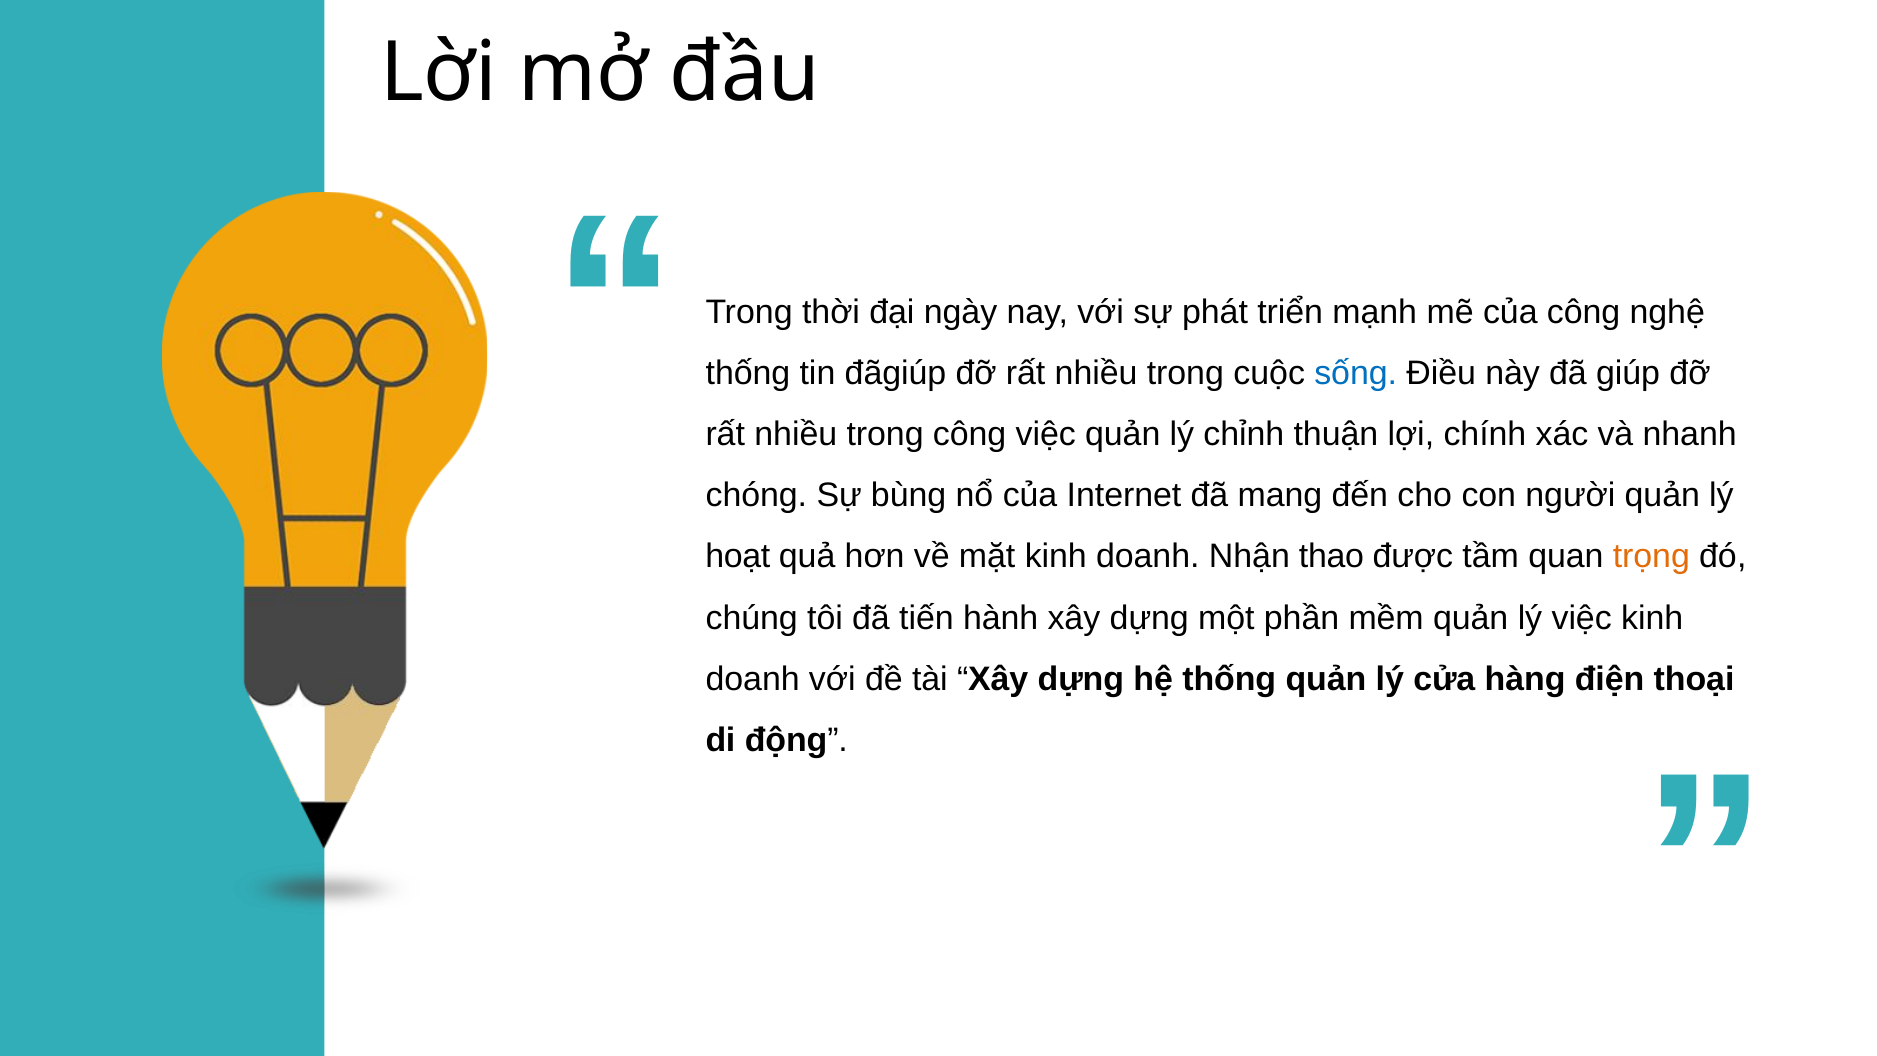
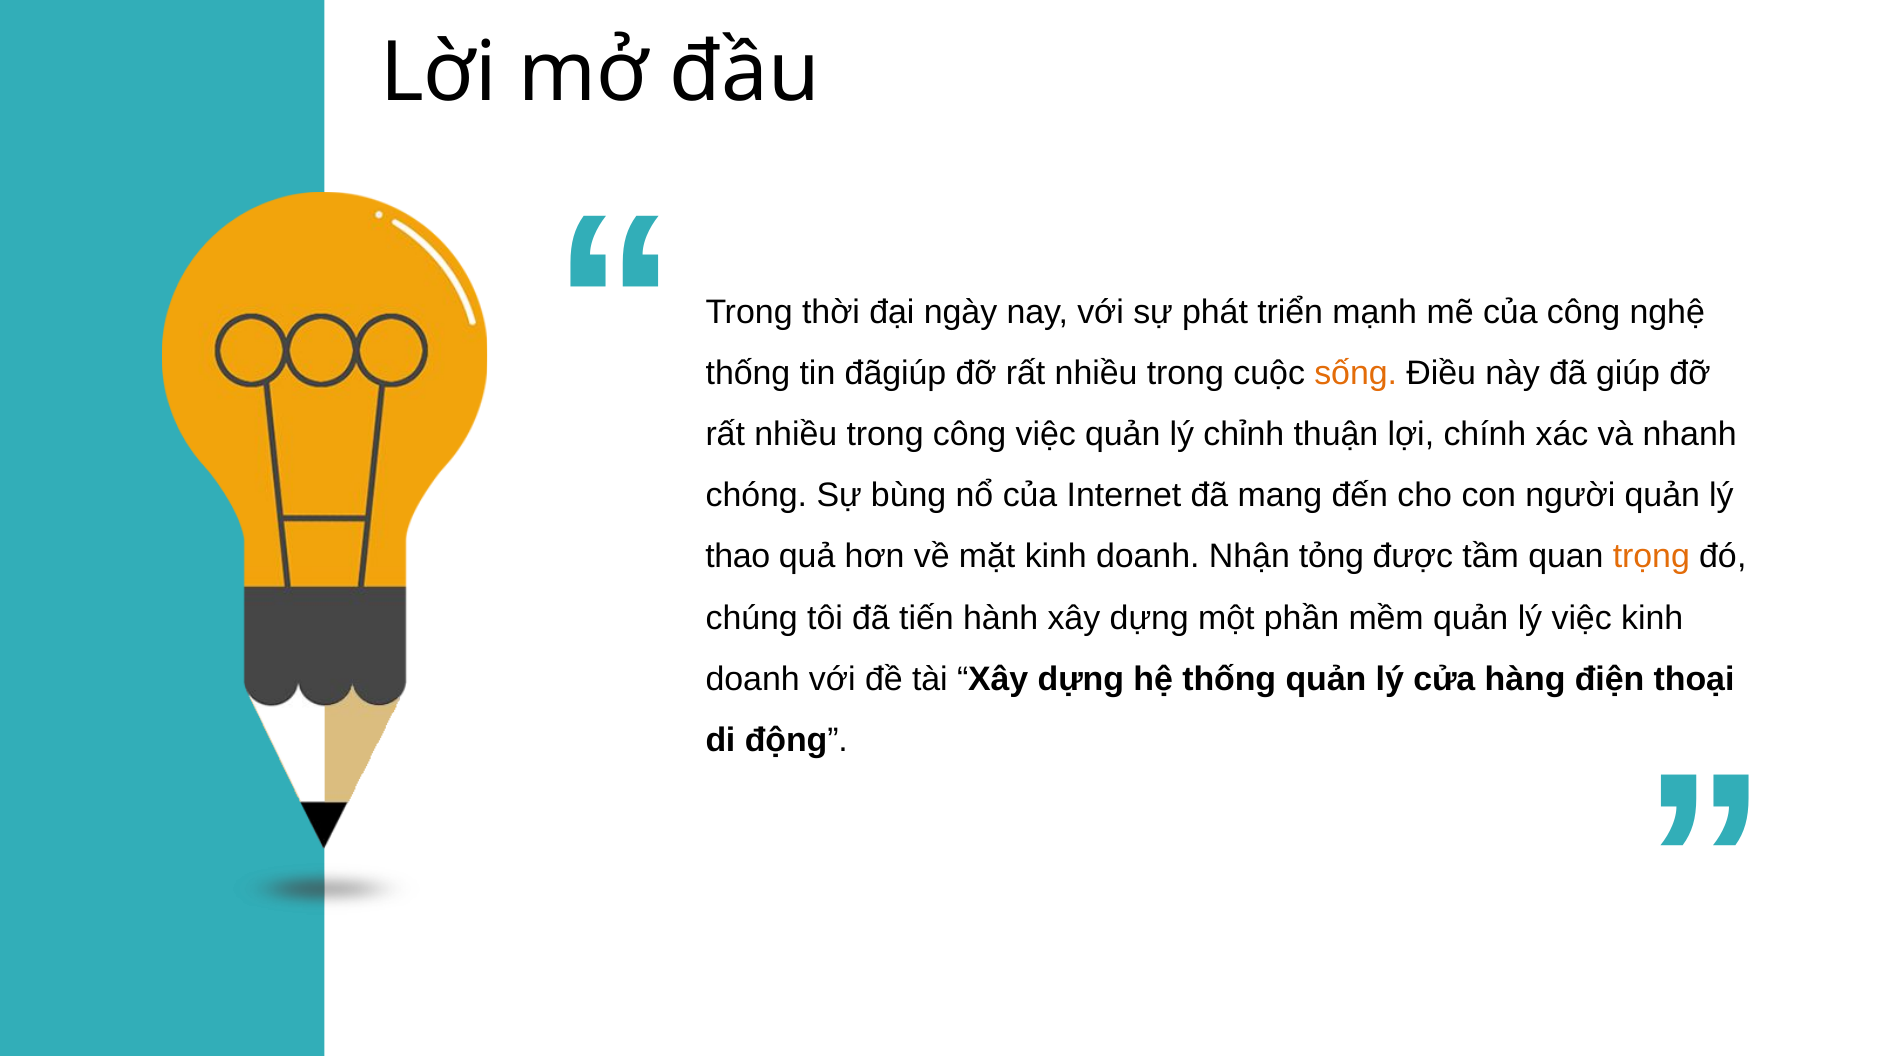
sống colour: blue -> orange
hoạt: hoạt -> thao
thao: thao -> tỏng
